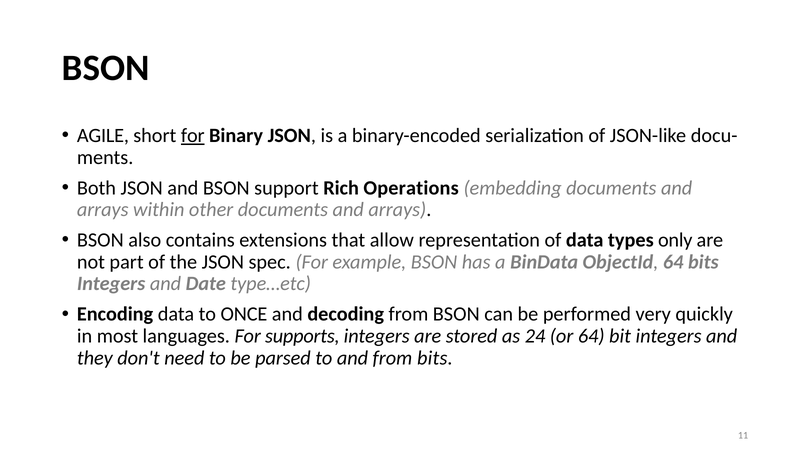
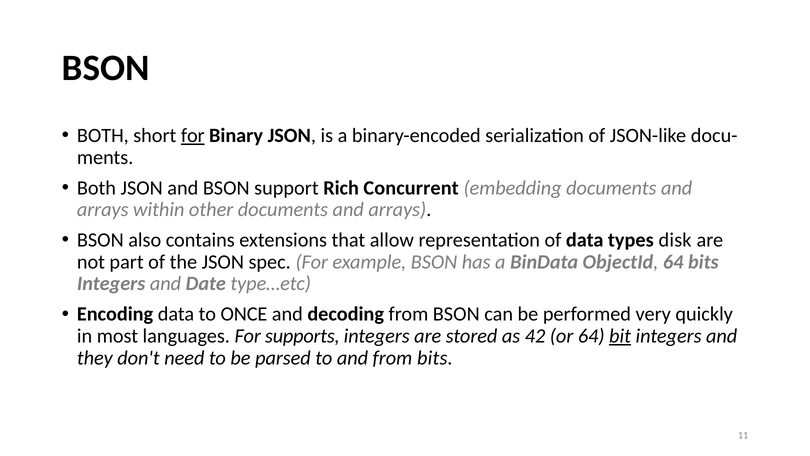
AGILE at (103, 135): AGILE -> BOTH
Operations: Operations -> Concurrent
only: only -> disk
24: 24 -> 42
bit underline: none -> present
